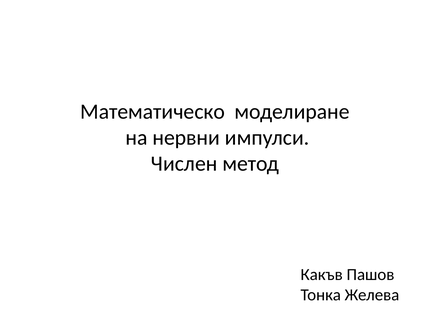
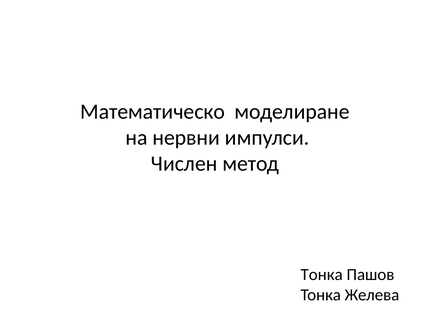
Какъв at (322, 275): Какъв -> Тонка
